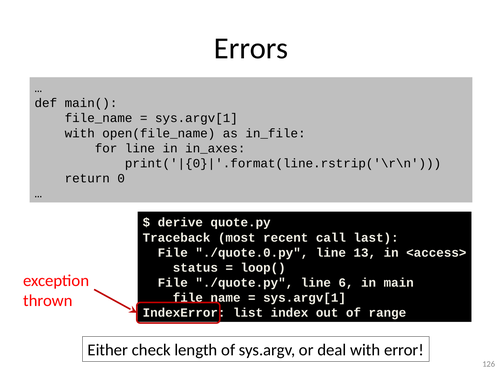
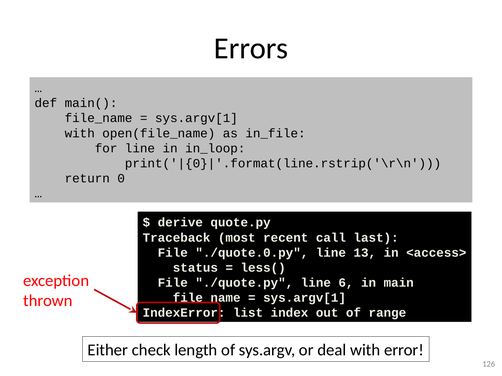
in_axes: in_axes -> in_loop
loop(: loop( -> less(
